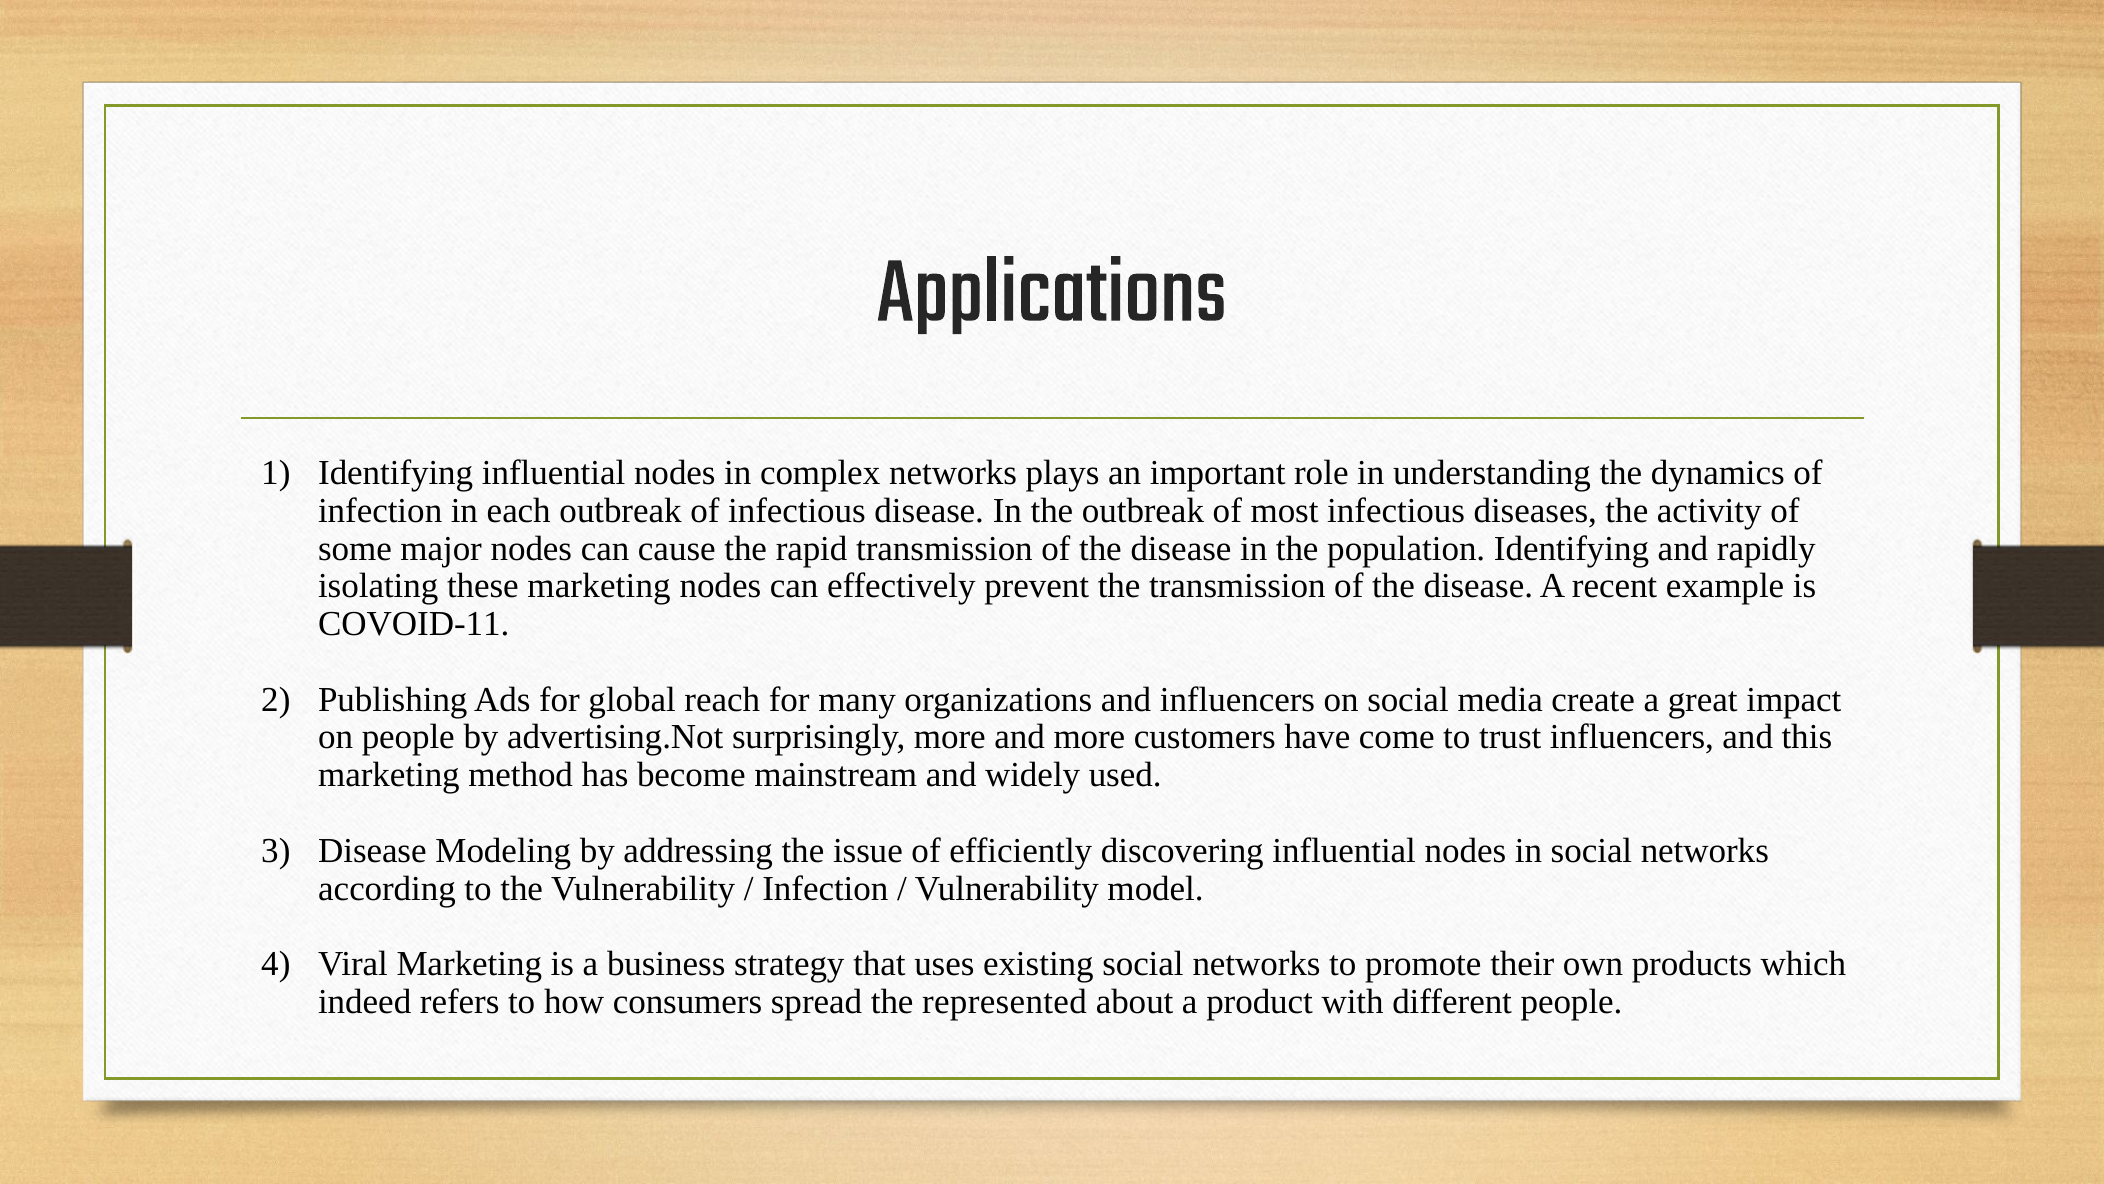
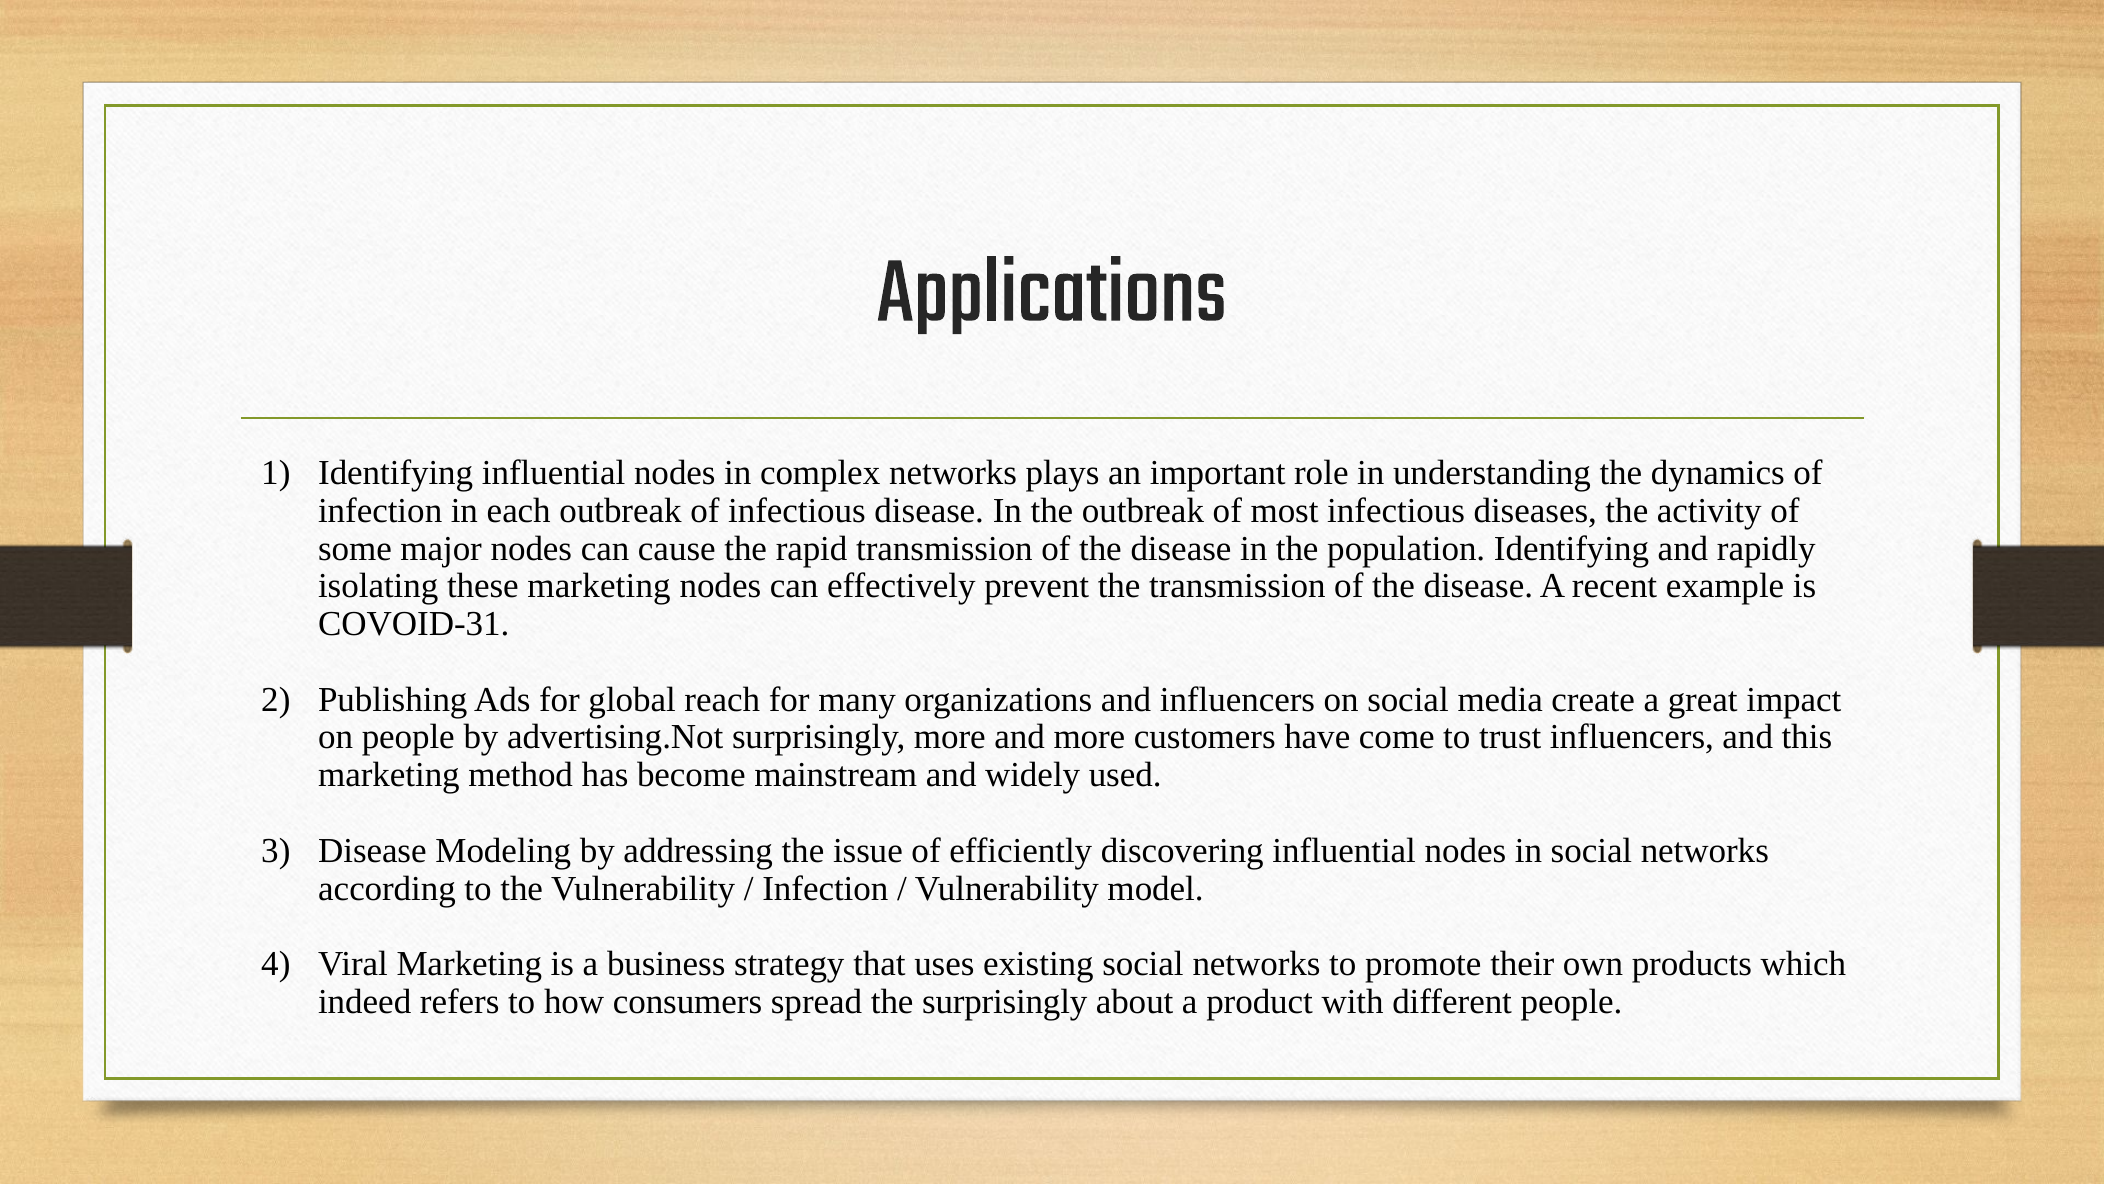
COVOID-11: COVOID-11 -> COVOID-31
the represented: represented -> surprisingly
